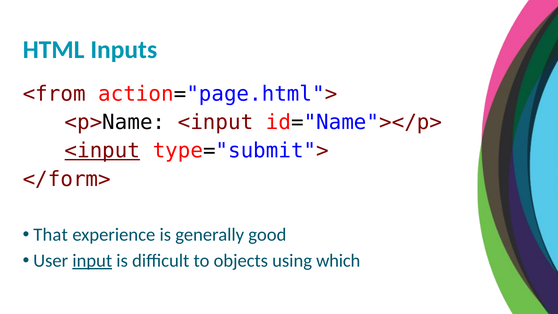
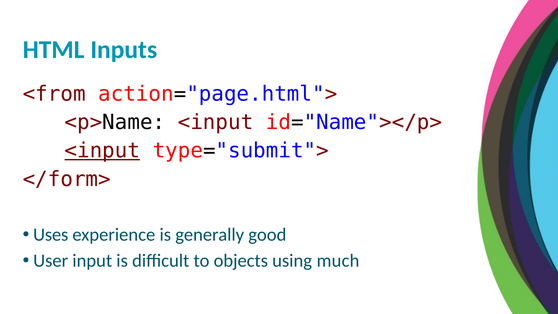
That: That -> Uses
input underline: present -> none
which: which -> much
